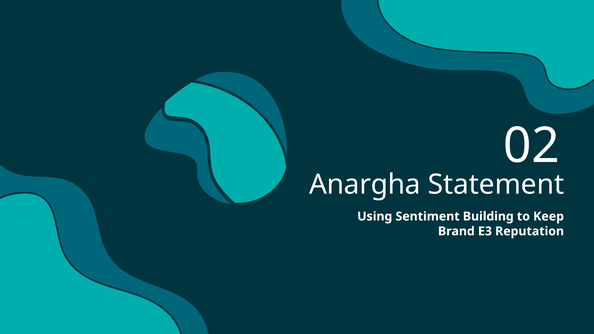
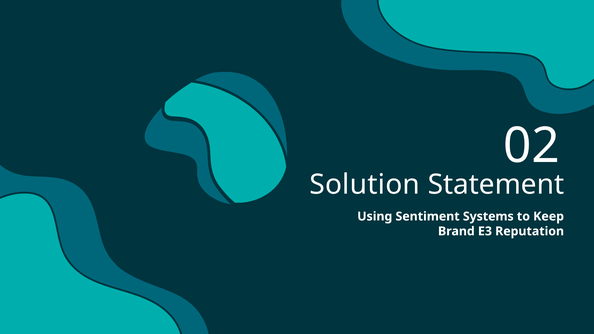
Anargha: Anargha -> Solution
Building: Building -> Systems
